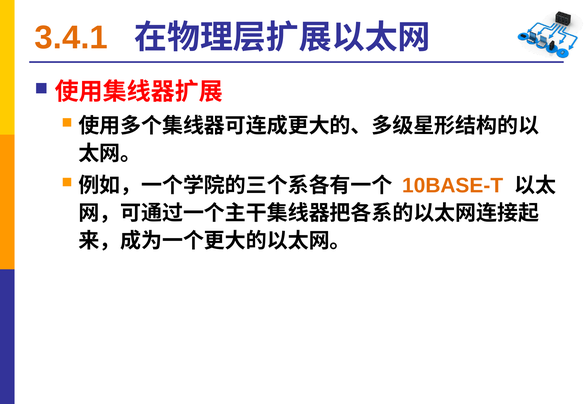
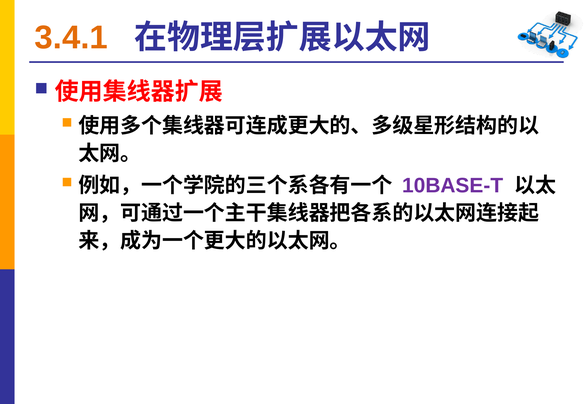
10BASE-T colour: orange -> purple
